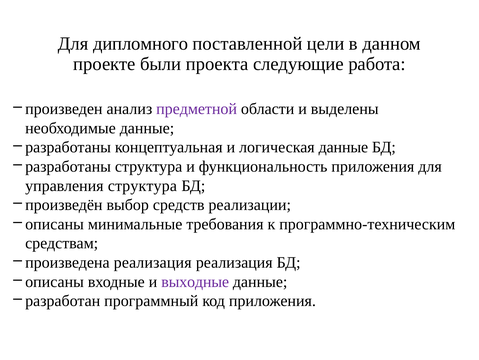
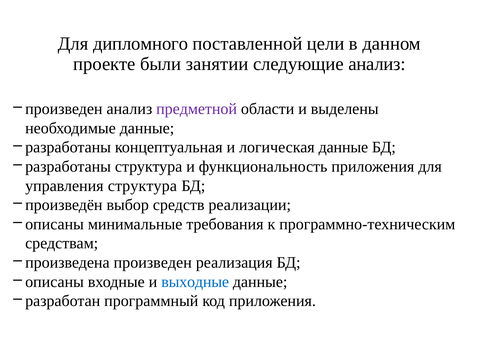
проекта: проекта -> занятии
следующие работа: работа -> анализ
произведена реализация: реализация -> произведен
выходные colour: purple -> blue
